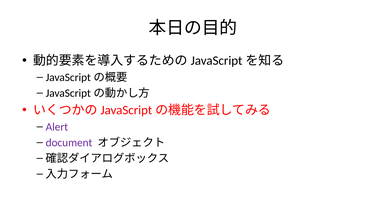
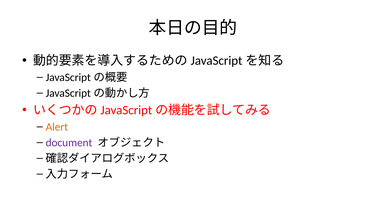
Alert colour: purple -> orange
